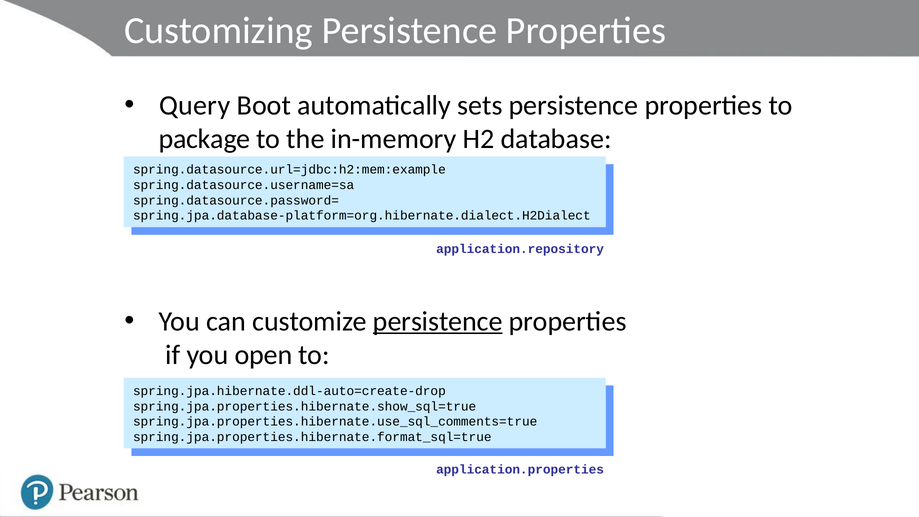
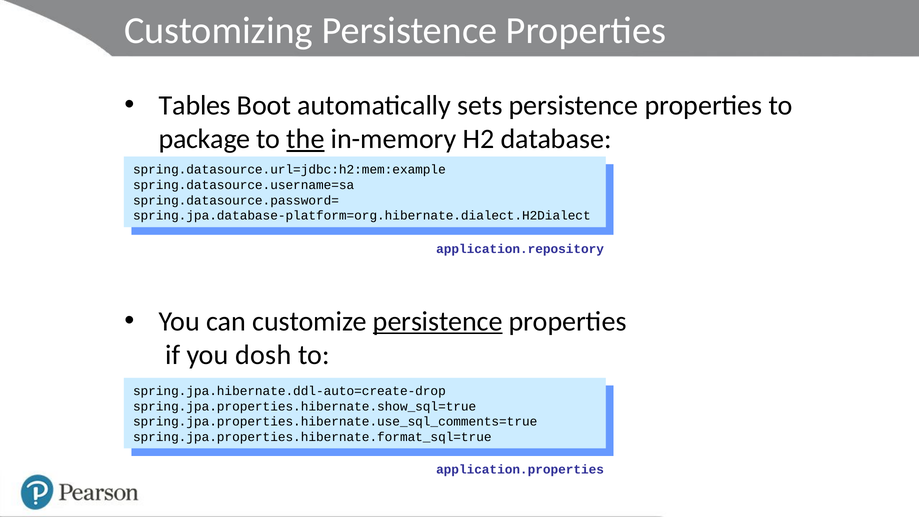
Query: Query -> Tables
the underline: none -> present
open: open -> dosh
